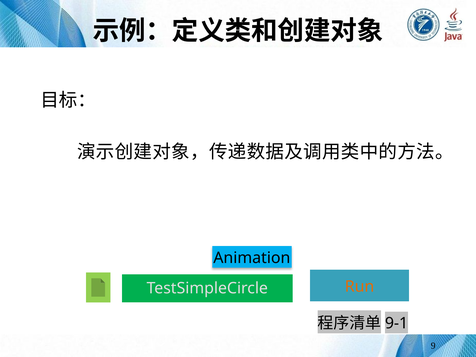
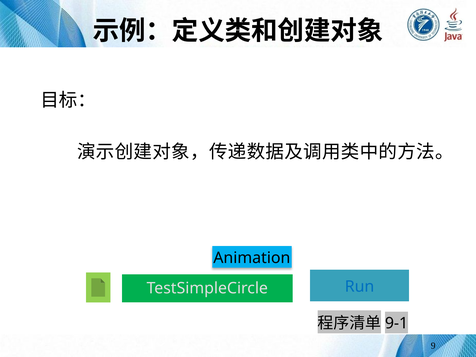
Run colour: orange -> blue
